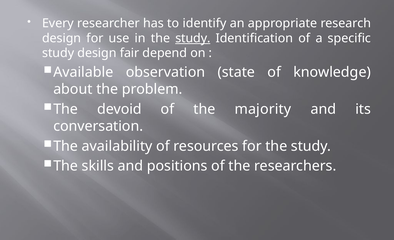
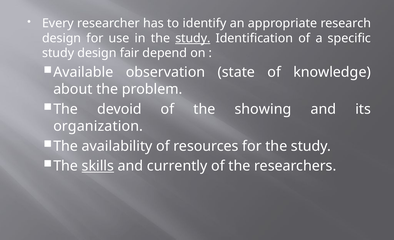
majority: majority -> showing
conversation: conversation -> organization
skills underline: none -> present
positions: positions -> currently
